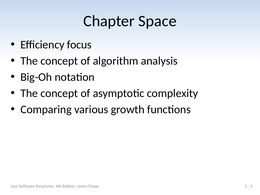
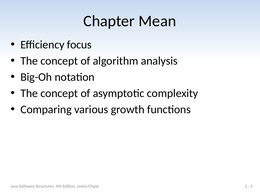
Space: Space -> Mean
